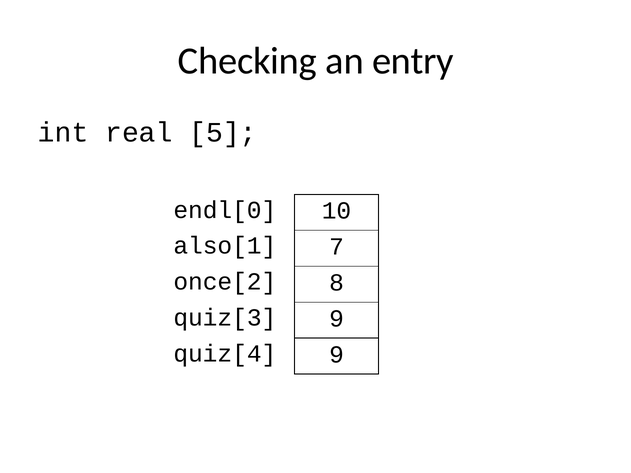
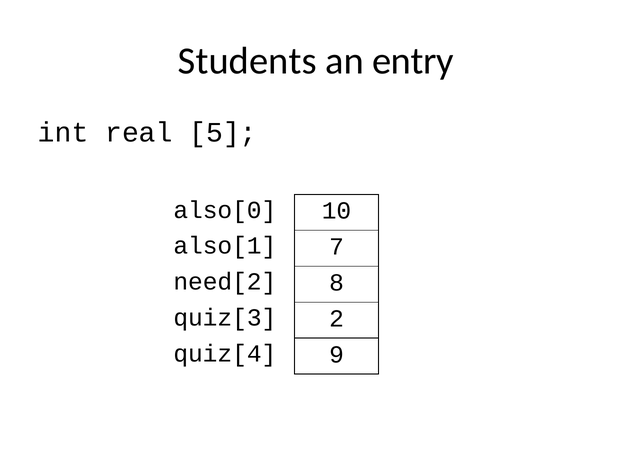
Checking: Checking -> Students
endl[0: endl[0 -> also[0
once[2: once[2 -> need[2
quiz[3 9: 9 -> 2
